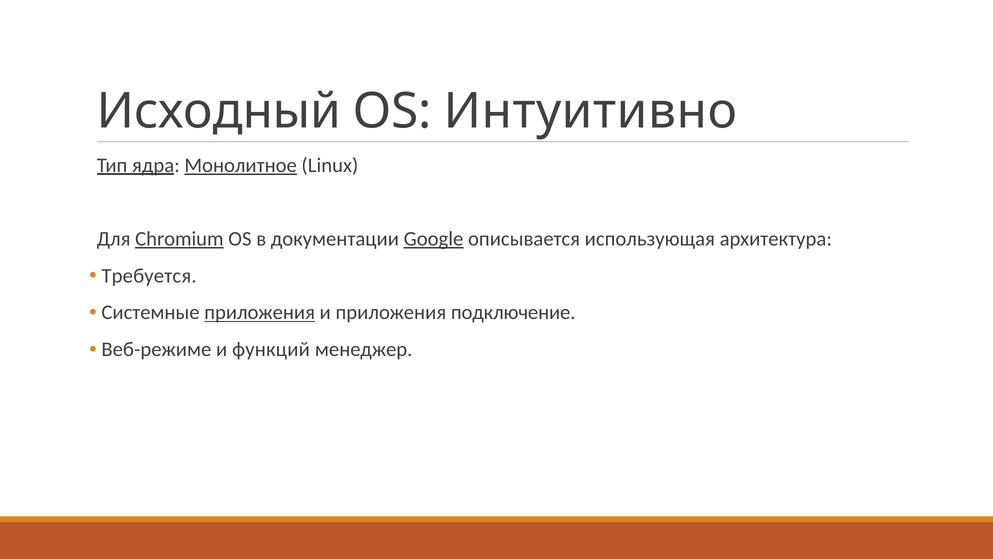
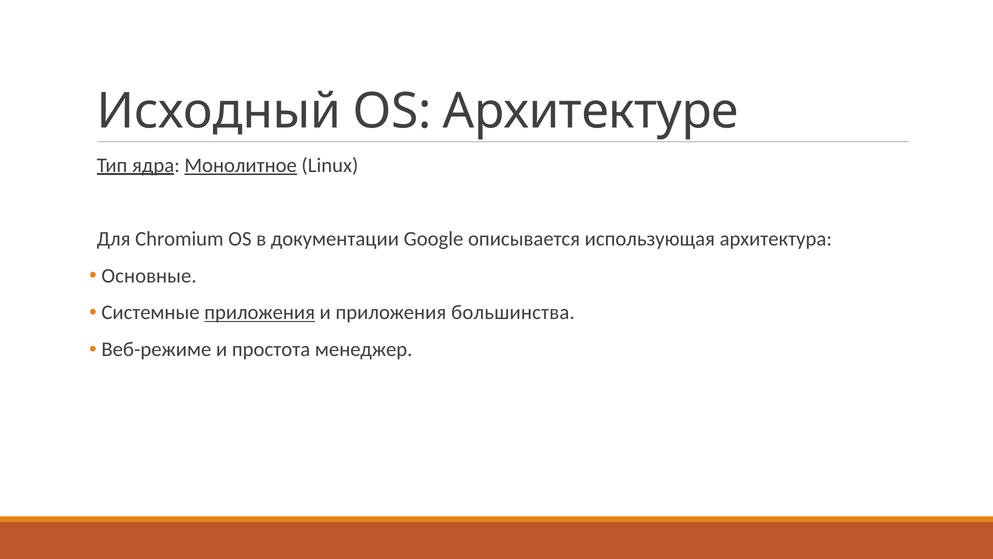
Интуитивно: Интуитивно -> Архитектуре
Chromium underline: present -> none
Google underline: present -> none
Требуется: Требуется -> Основные
подключение: подключение -> большинства
функций: функций -> простота
